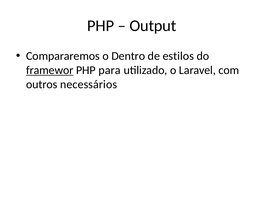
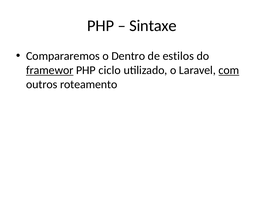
Output: Output -> Sintaxe
para: para -> ciclo
com underline: none -> present
necessários: necessários -> roteamento
